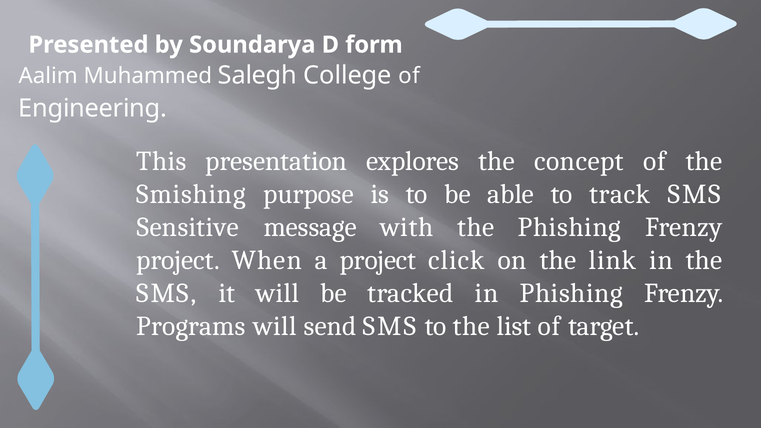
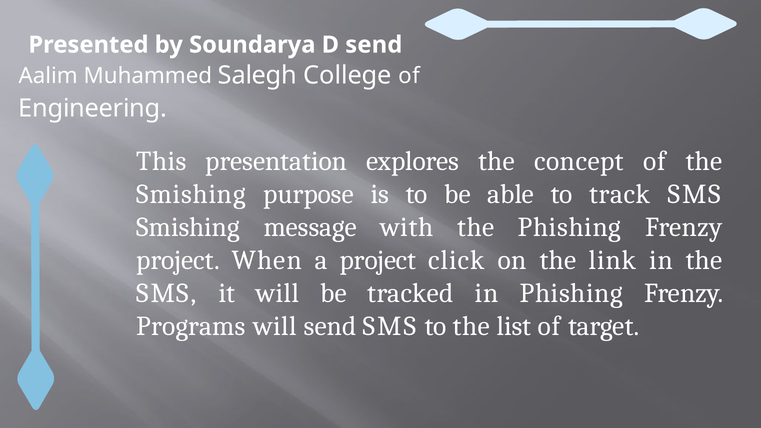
D form: form -> send
Sensitive at (188, 227): Sensitive -> Smishing
